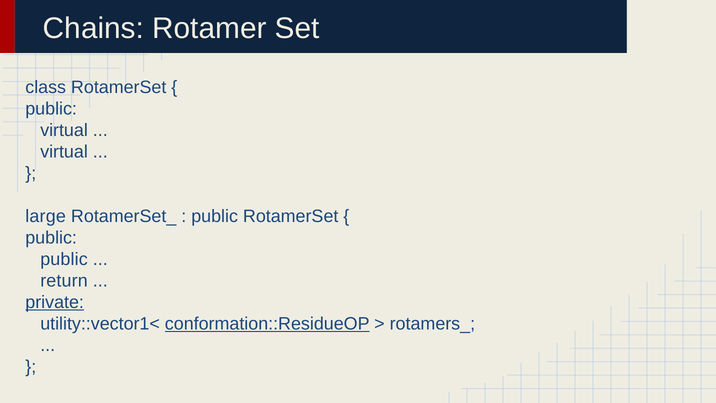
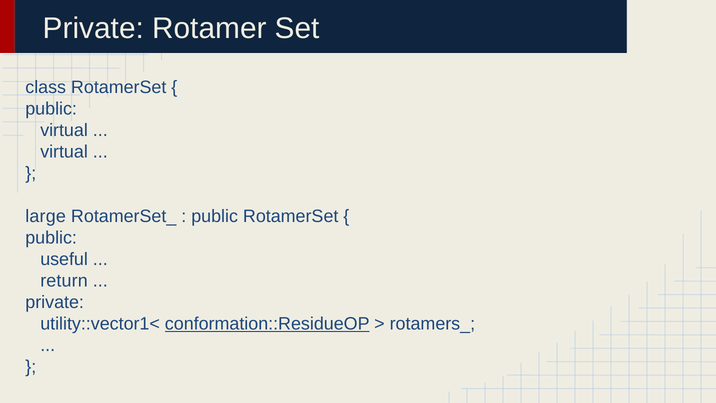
Chains at (93, 28): Chains -> Private
public at (64, 259): public -> useful
private at (55, 302) underline: present -> none
